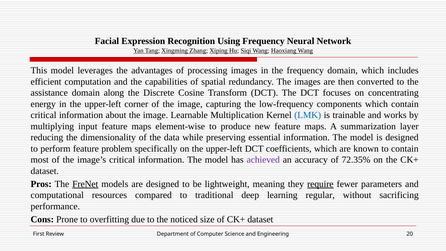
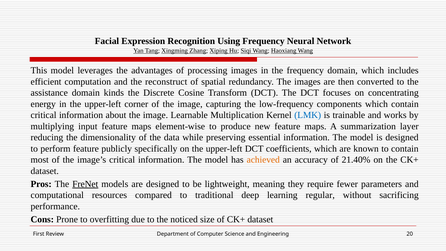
capabilities: capabilities -> reconstruct
along: along -> kinds
problem: problem -> publicly
achieved colour: purple -> orange
72.35%: 72.35% -> 21.40%
require underline: present -> none
